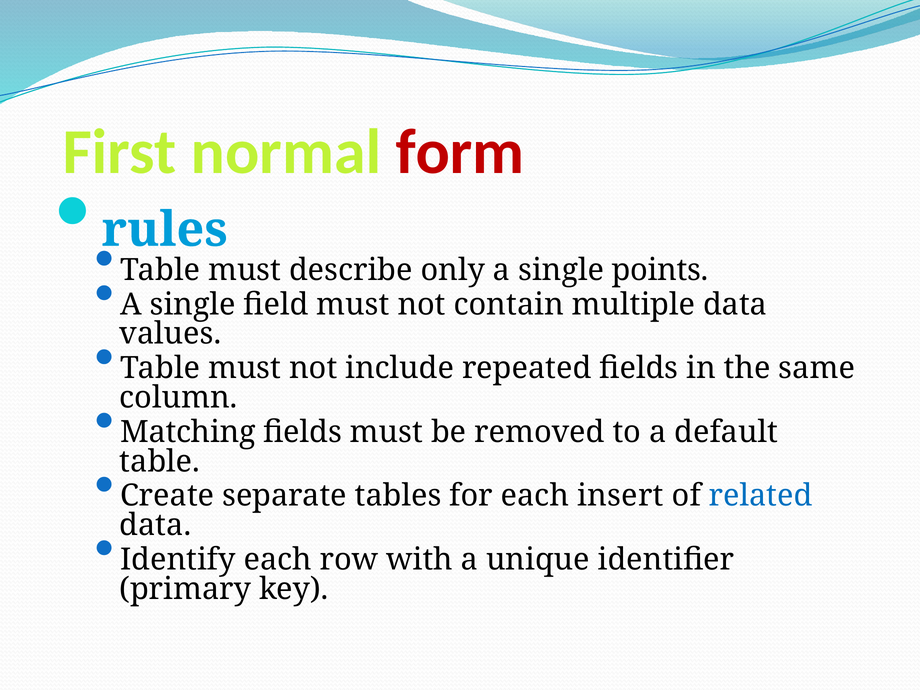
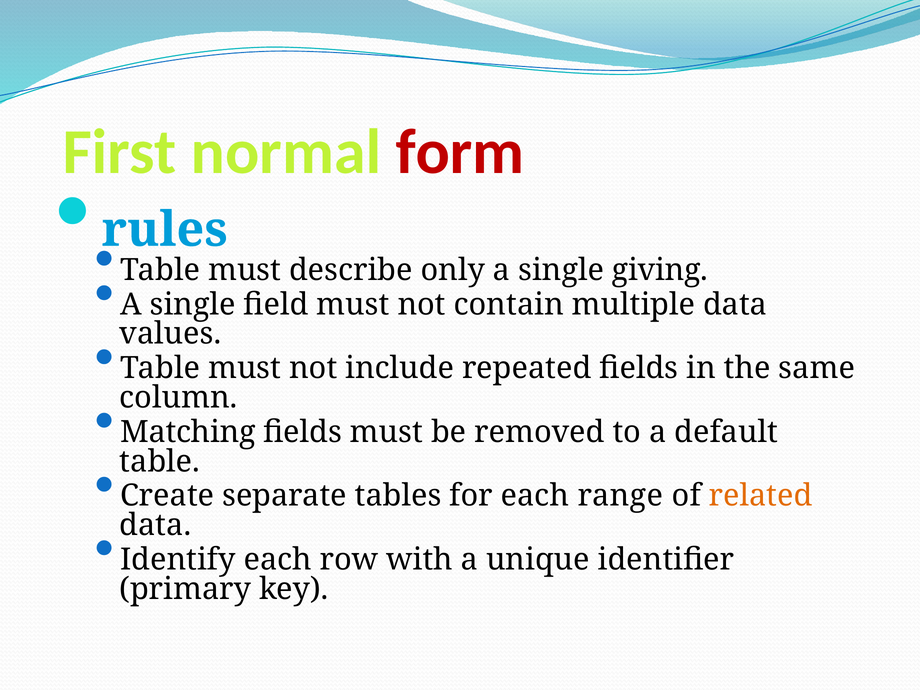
points: points -> giving
insert: insert -> range
related colour: blue -> orange
